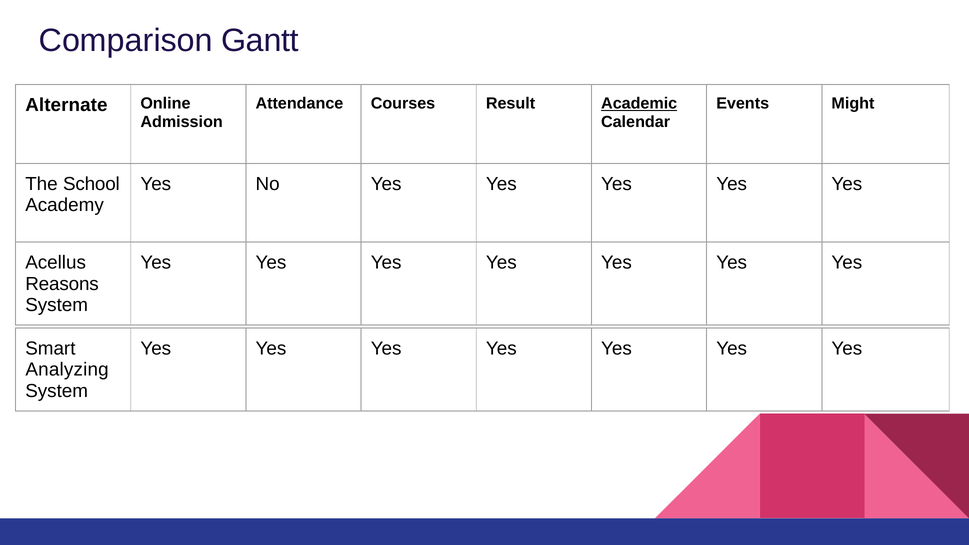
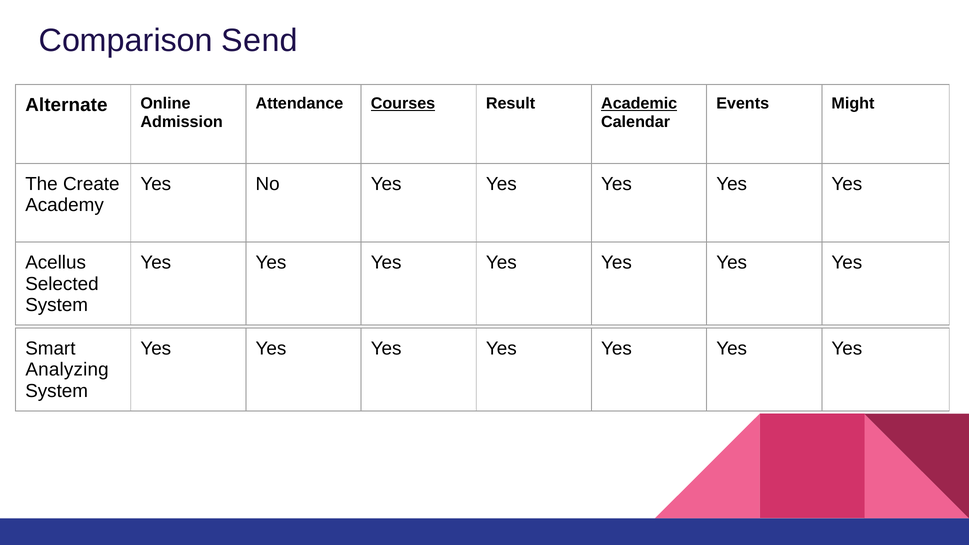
Gantt: Gantt -> Send
Courses underline: none -> present
School: School -> Create
Reasons: Reasons -> Selected
